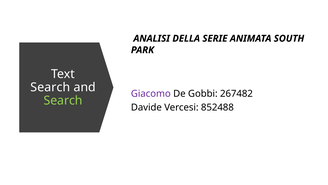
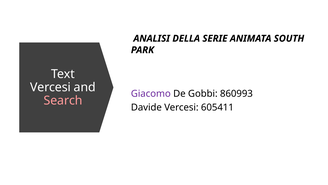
Search at (50, 87): Search -> Vercesi
267482: 267482 -> 860993
Search at (63, 100) colour: light green -> pink
852488: 852488 -> 605411
